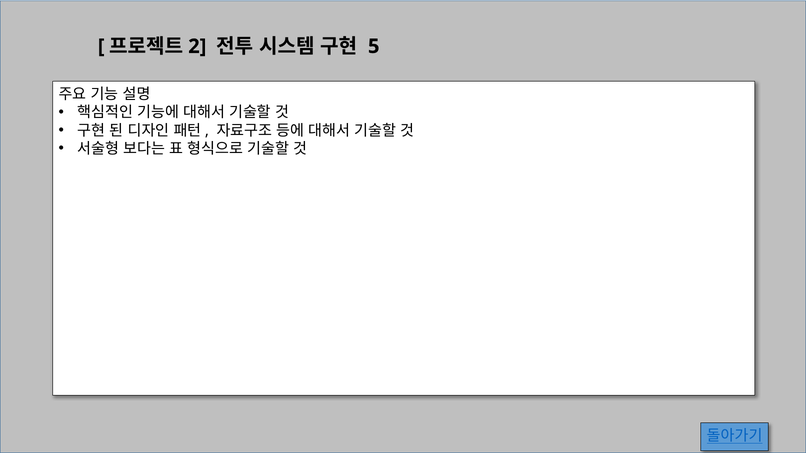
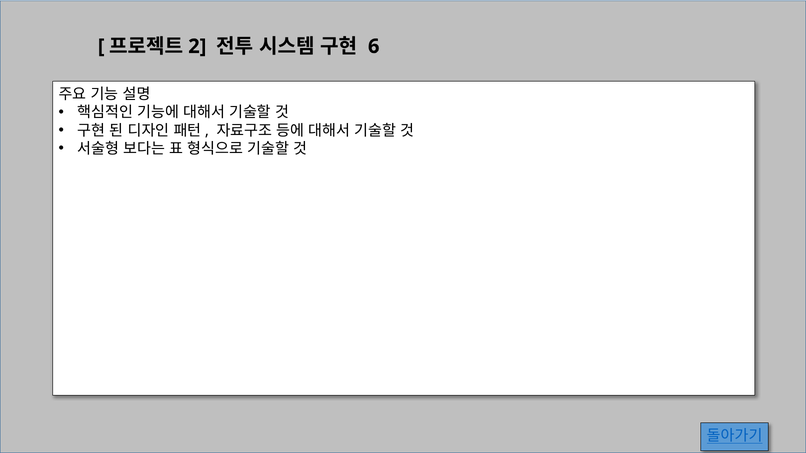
5: 5 -> 6
